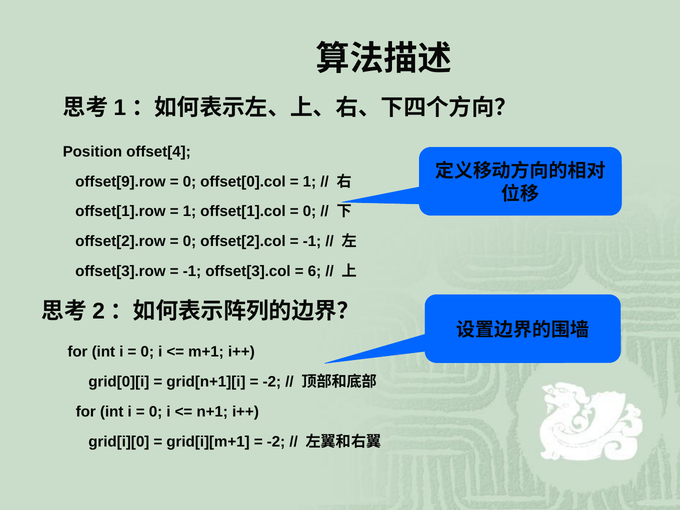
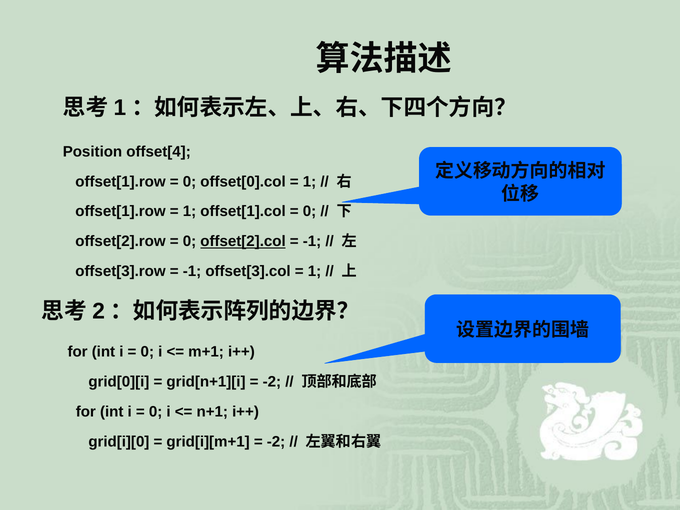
offset[9].row at (121, 182): offset[9].row -> offset[1].row
offset[2].col underline: none -> present
6 at (315, 271): 6 -> 1
